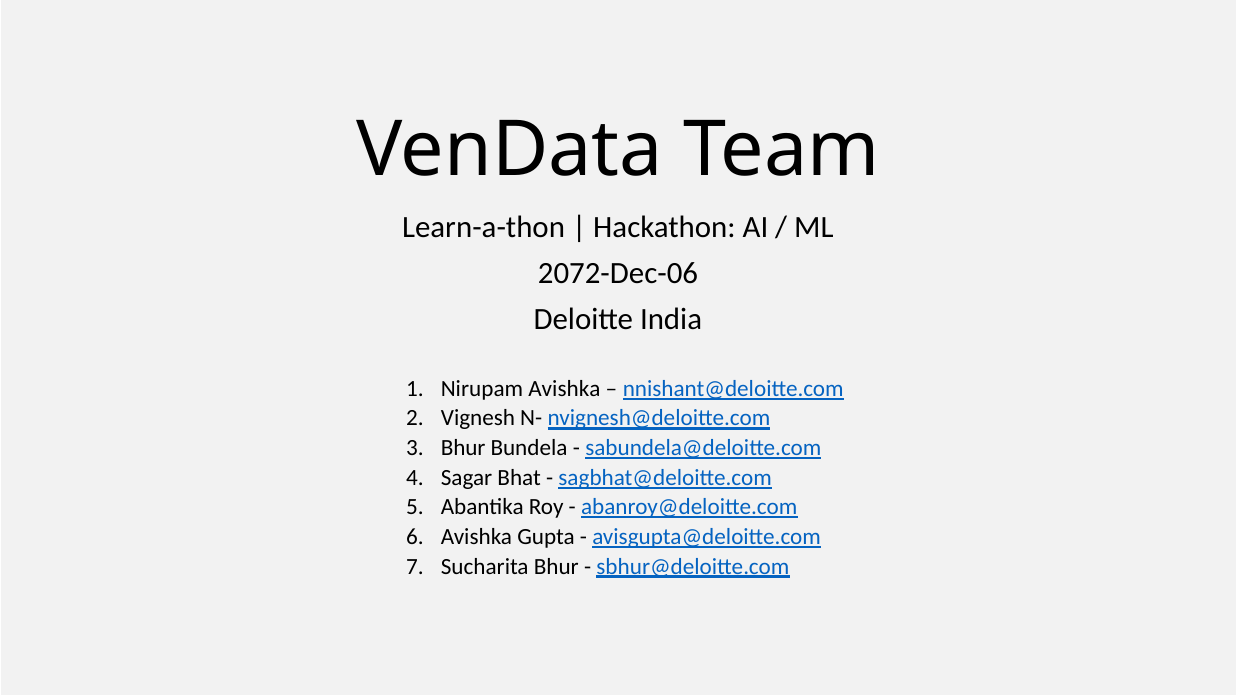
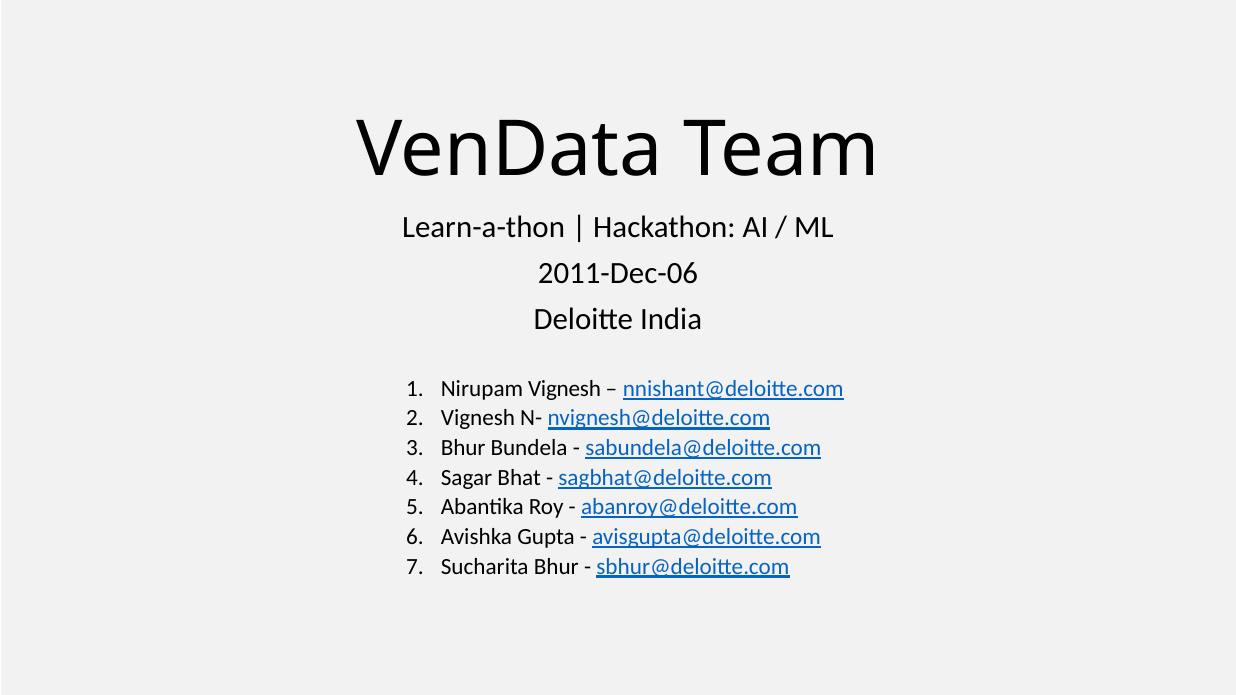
2072-Dec-06: 2072-Dec-06 -> 2011-Dec-06
Nirupam Avishka: Avishka -> Vignesh
